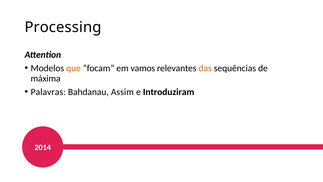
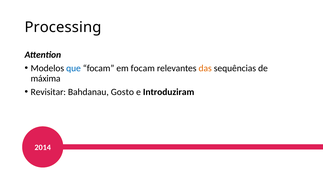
que colour: orange -> blue
em vamos: vamos -> focam
Palavras: Palavras -> Revisitar
Assim: Assim -> Gosto
